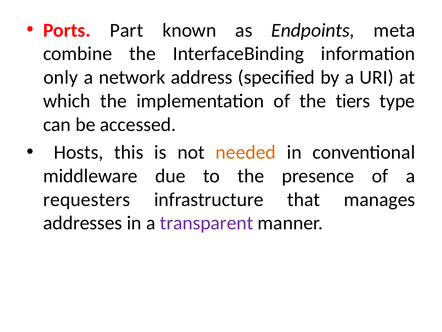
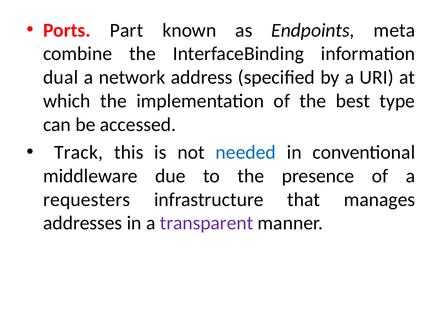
only: only -> dual
tiers: tiers -> best
Hosts: Hosts -> Track
needed colour: orange -> blue
